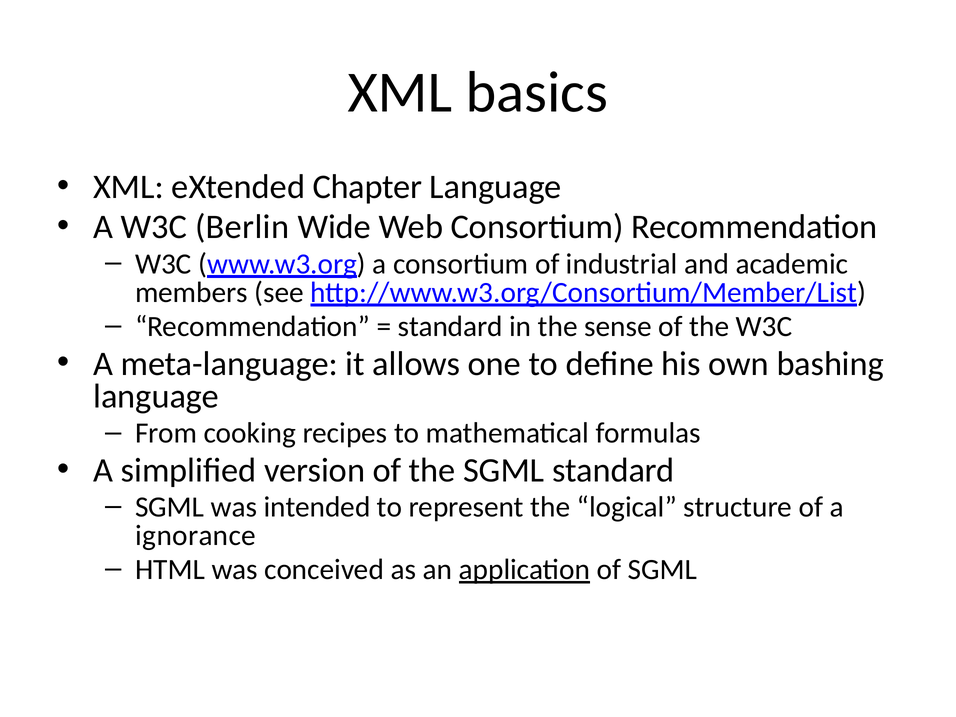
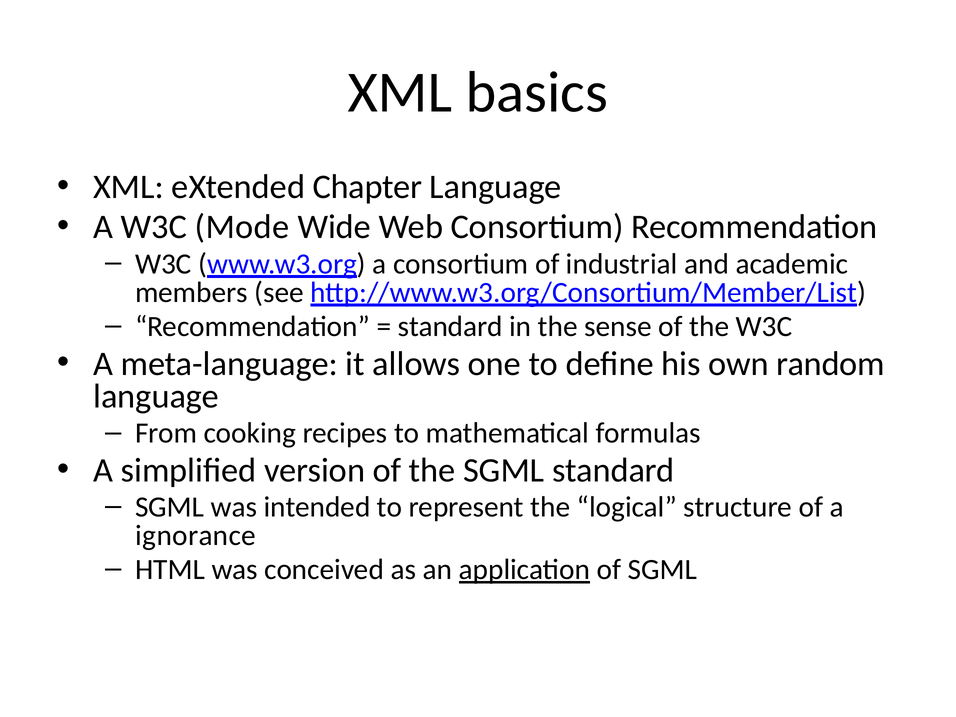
Berlin: Berlin -> Mode
bashing: bashing -> random
